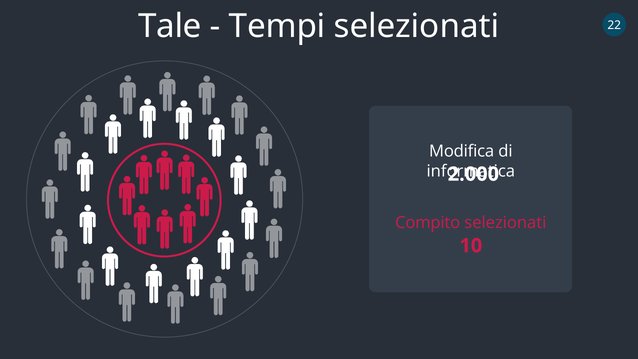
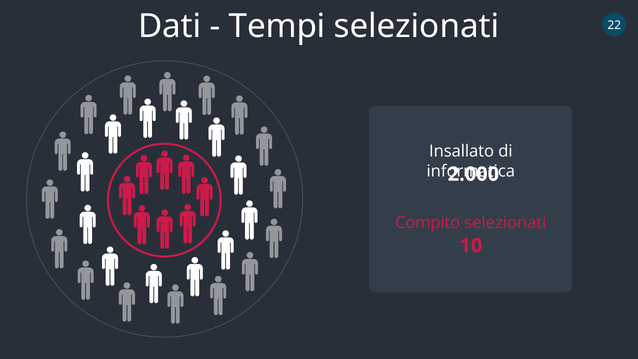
Tale: Tale -> Dati
Modifica: Modifica -> Insallato
